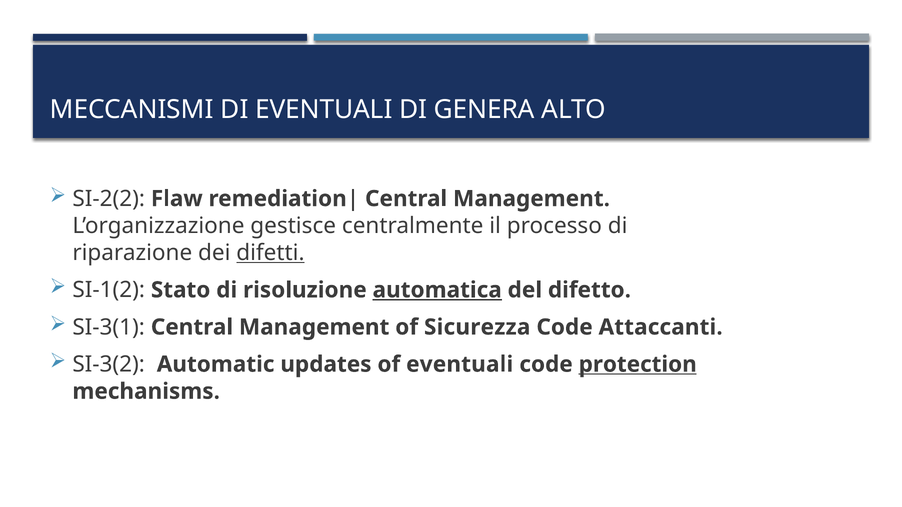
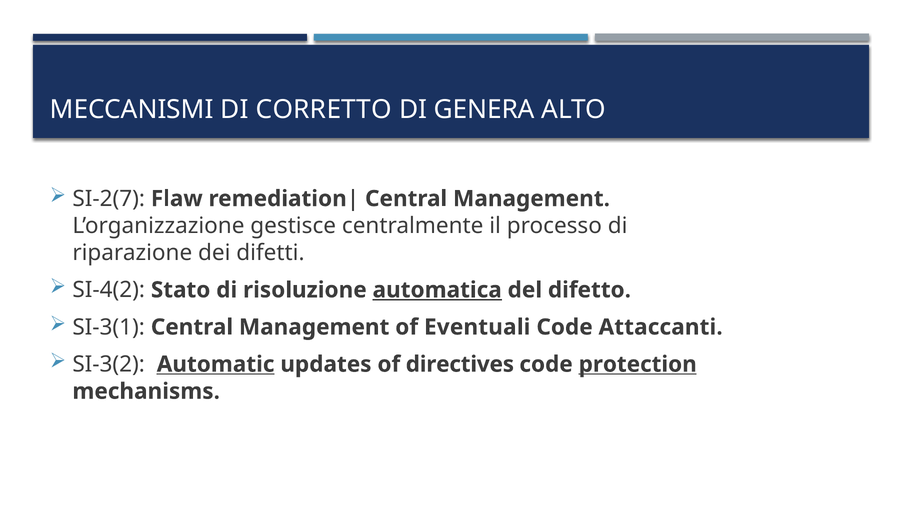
DI EVENTUALI: EVENTUALI -> CORRETTO
SI-2(2: SI-2(2 -> SI-2(7
difetti underline: present -> none
SI-1(2: SI-1(2 -> SI-4(2
Sicurezza: Sicurezza -> Eventuali
Automatic underline: none -> present
of eventuali: eventuali -> directives
